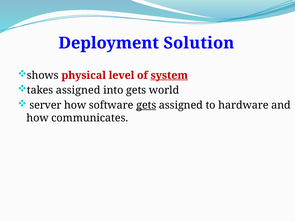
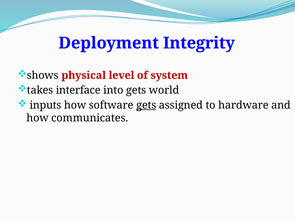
Solution: Solution -> Integrity
system underline: present -> none
takes assigned: assigned -> interface
server: server -> inputs
